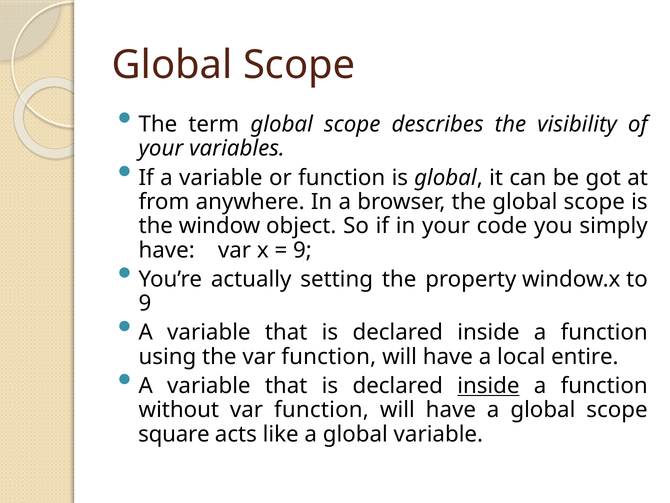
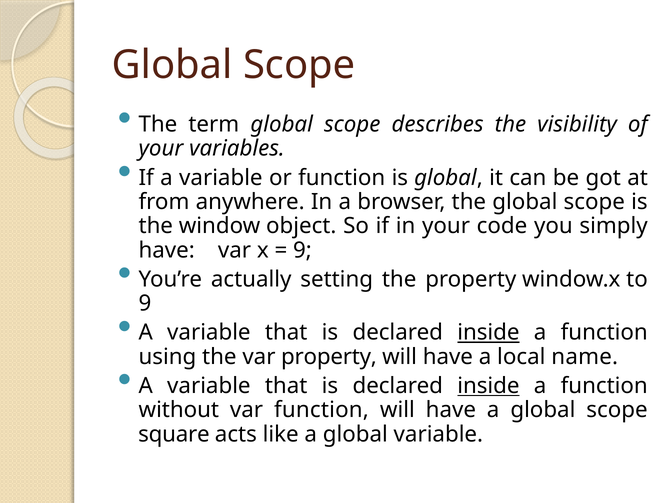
inside at (488, 332) underline: none -> present
the var function: function -> property
entire: entire -> name
